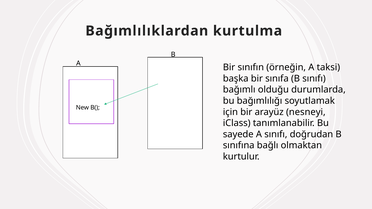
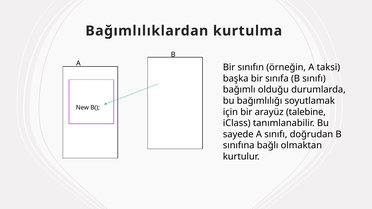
nesneyi: nesneyi -> talebine
